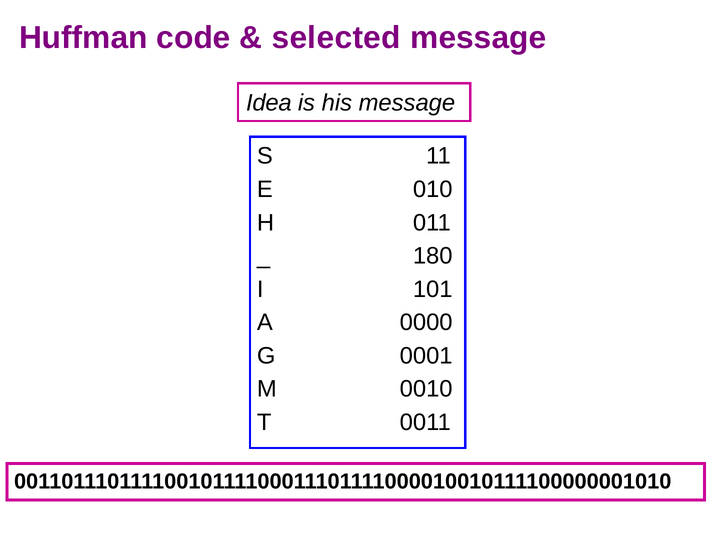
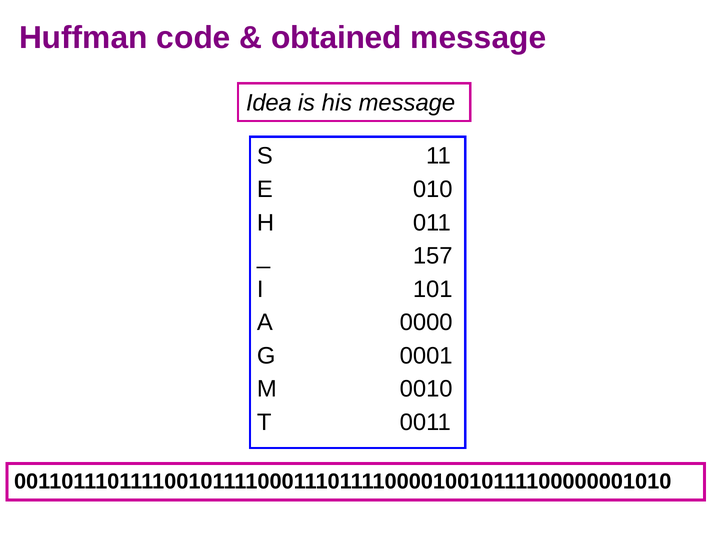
selected: selected -> obtained
180: 180 -> 157
